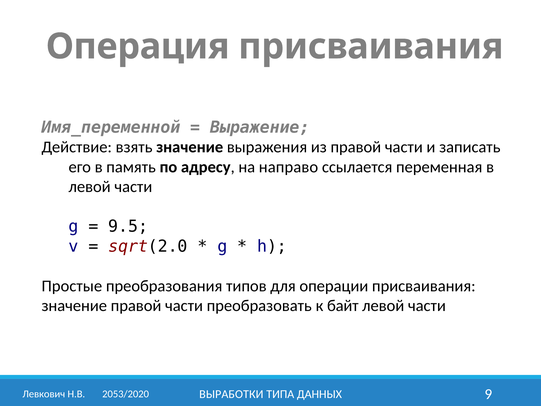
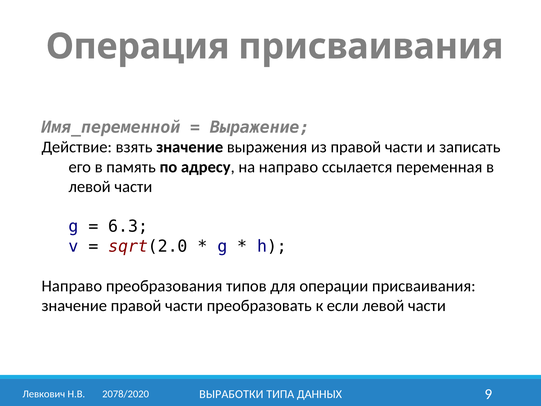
9.5: 9.5 -> 6.3
Простые at (72, 286): Простые -> Направо
байт: байт -> если
2053/2020: 2053/2020 -> 2078/2020
